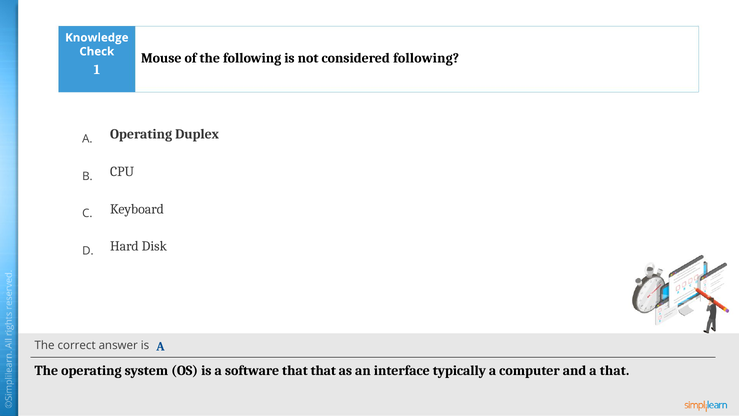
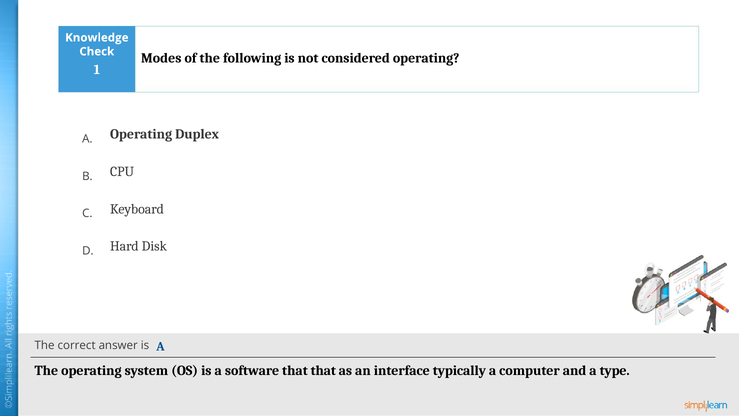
Mouse: Mouse -> Modes
considered following: following -> operating
a that: that -> type
